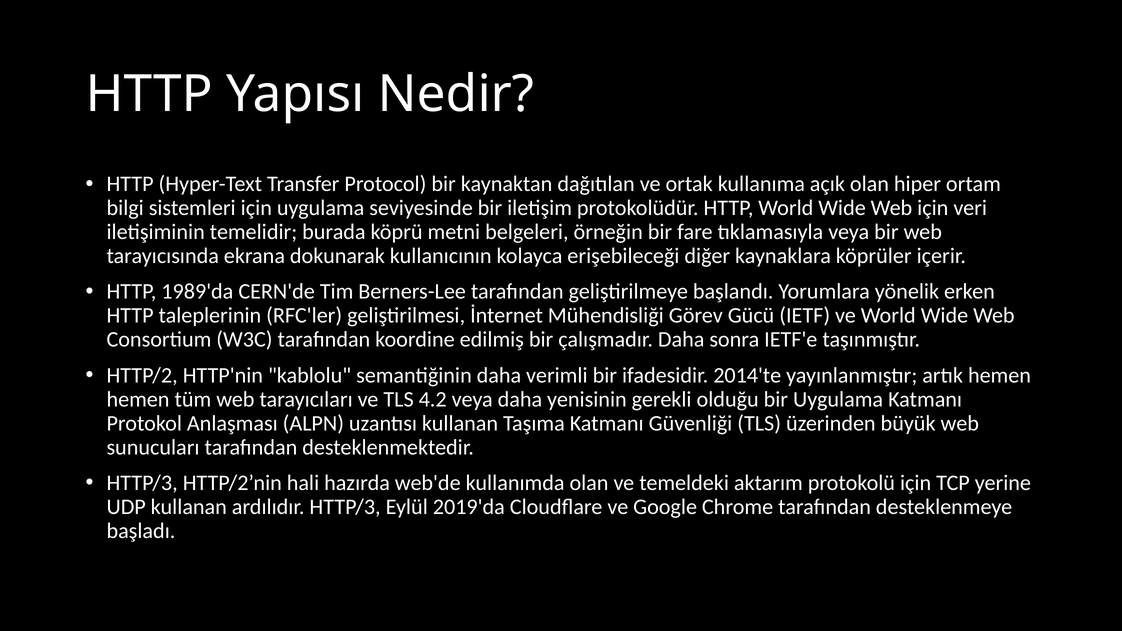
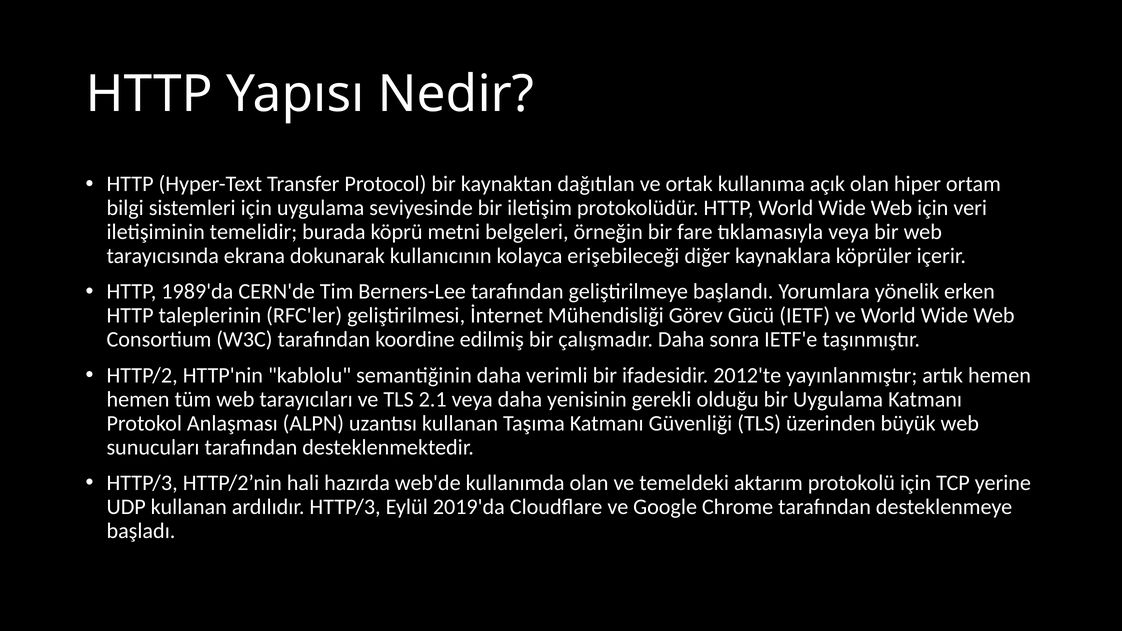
2014'te: 2014'te -> 2012'te
4.2: 4.2 -> 2.1
